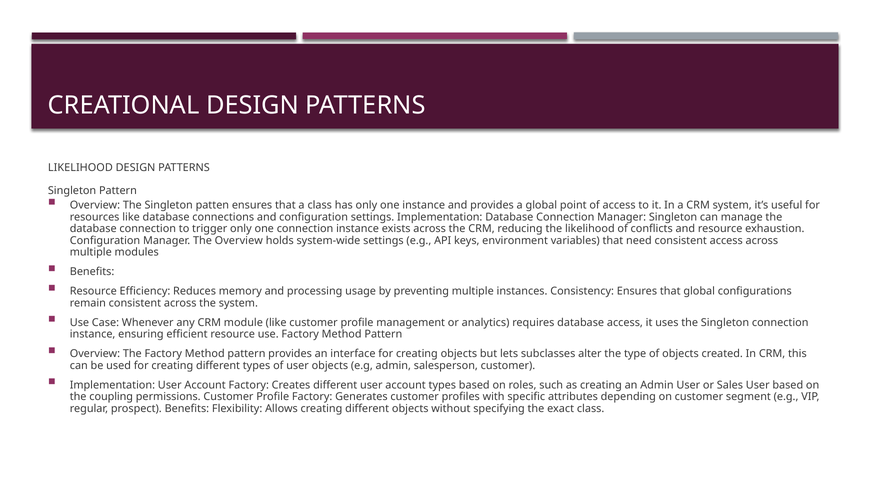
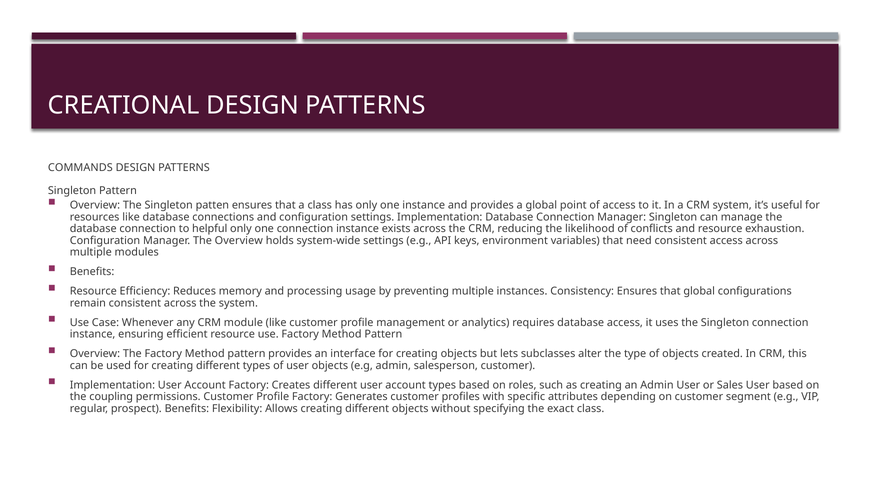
LIKELIHOOD at (80, 168): LIKELIHOOD -> COMMANDS
trigger: trigger -> helpful
